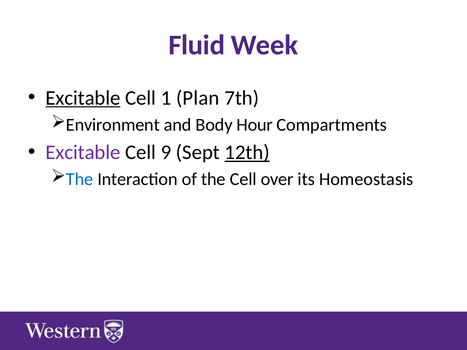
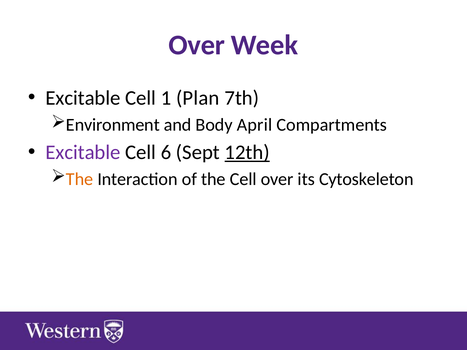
Fluid at (197, 45): Fluid -> Over
Excitable at (83, 98) underline: present -> none
Hour: Hour -> April
9: 9 -> 6
The at (80, 179) colour: blue -> orange
Homeostasis: Homeostasis -> Cytoskeleton
